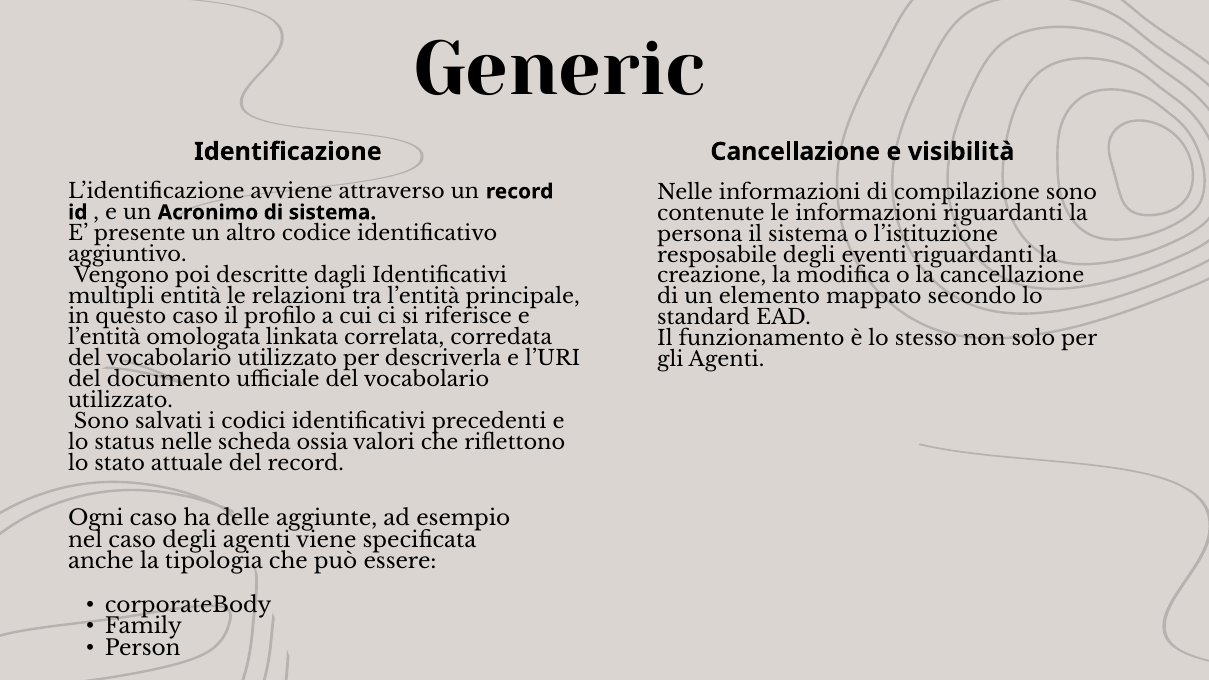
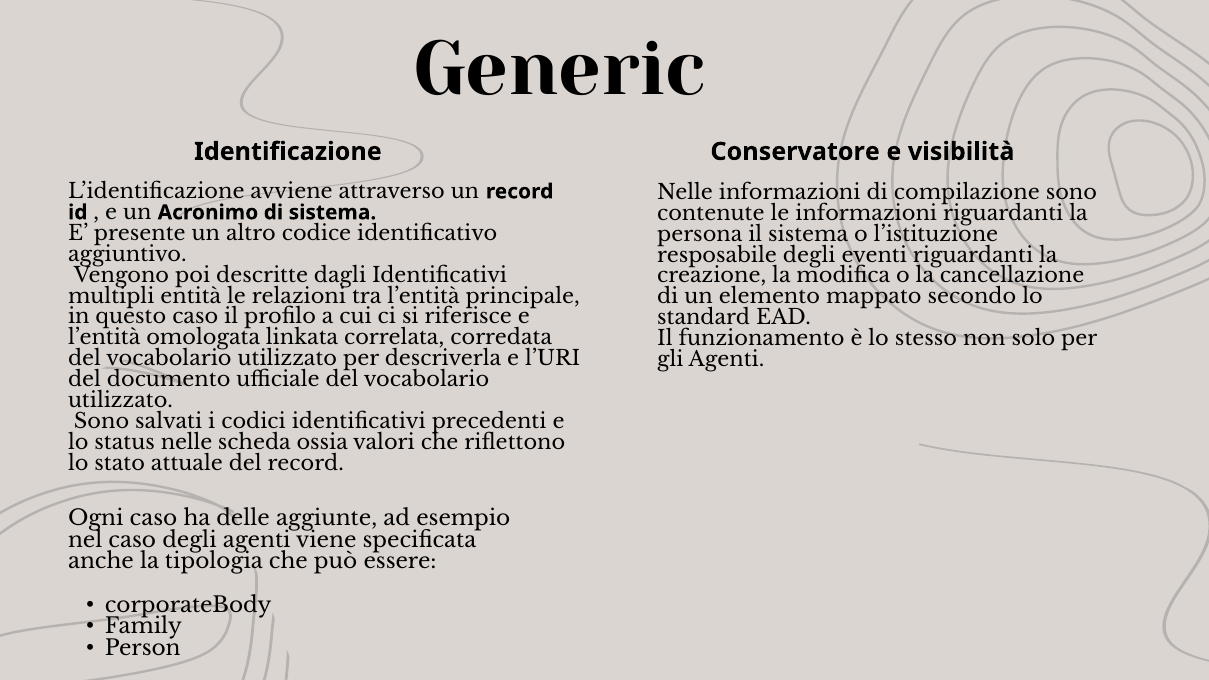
Identificazione Cancellazione: Cancellazione -> Conservatore
